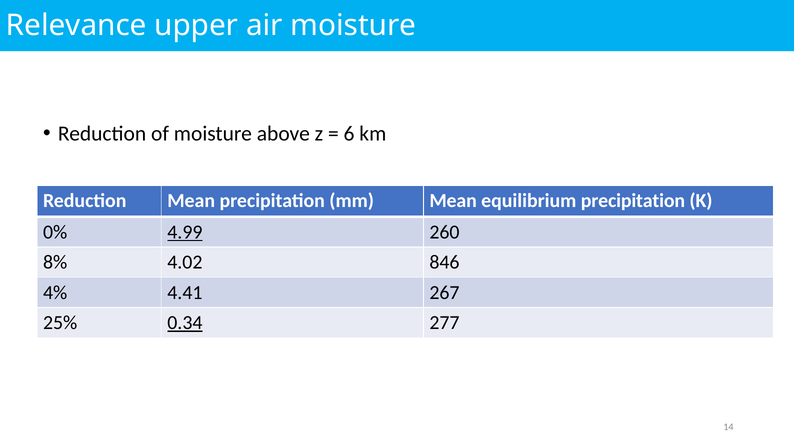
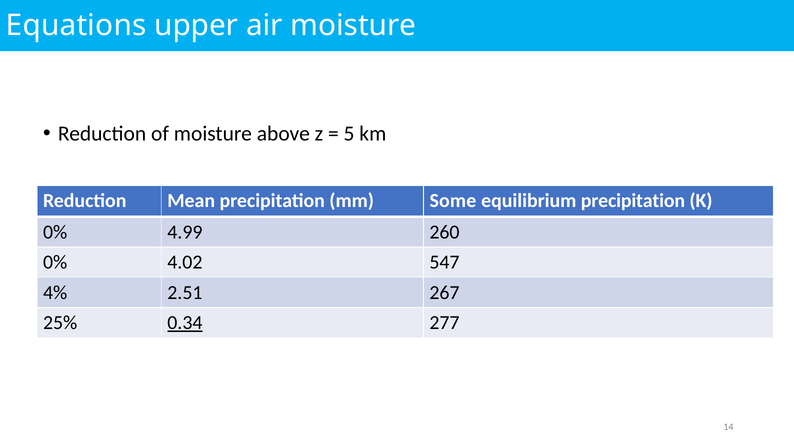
Relevance: Relevance -> Equations
6: 6 -> 5
mm Mean: Mean -> Some
4.99 underline: present -> none
8% at (55, 262): 8% -> 0%
846: 846 -> 547
4.41: 4.41 -> 2.51
